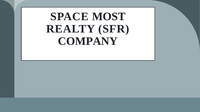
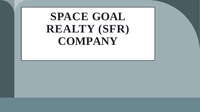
MOST: MOST -> GOAL
